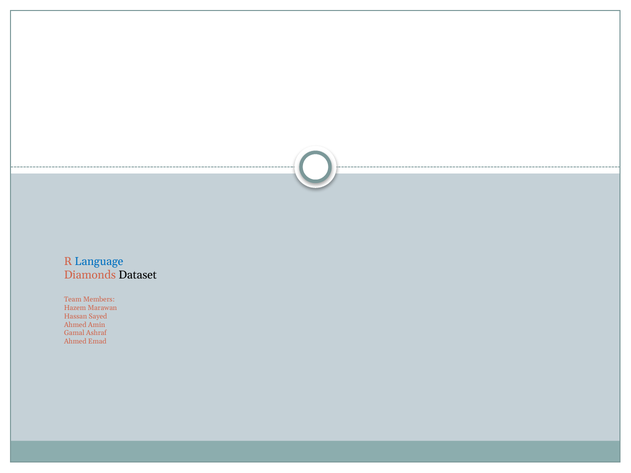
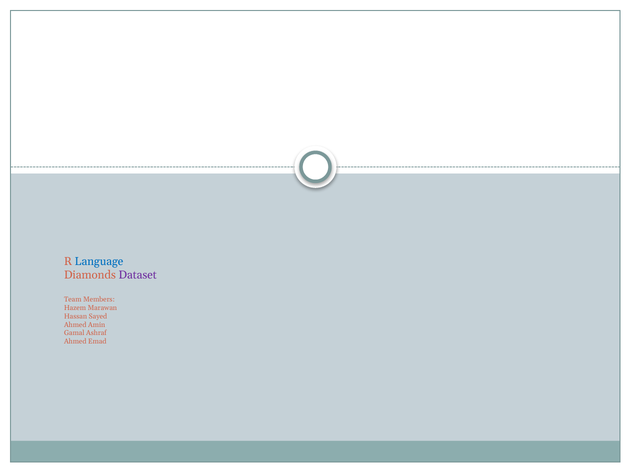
Dataset colour: black -> purple
